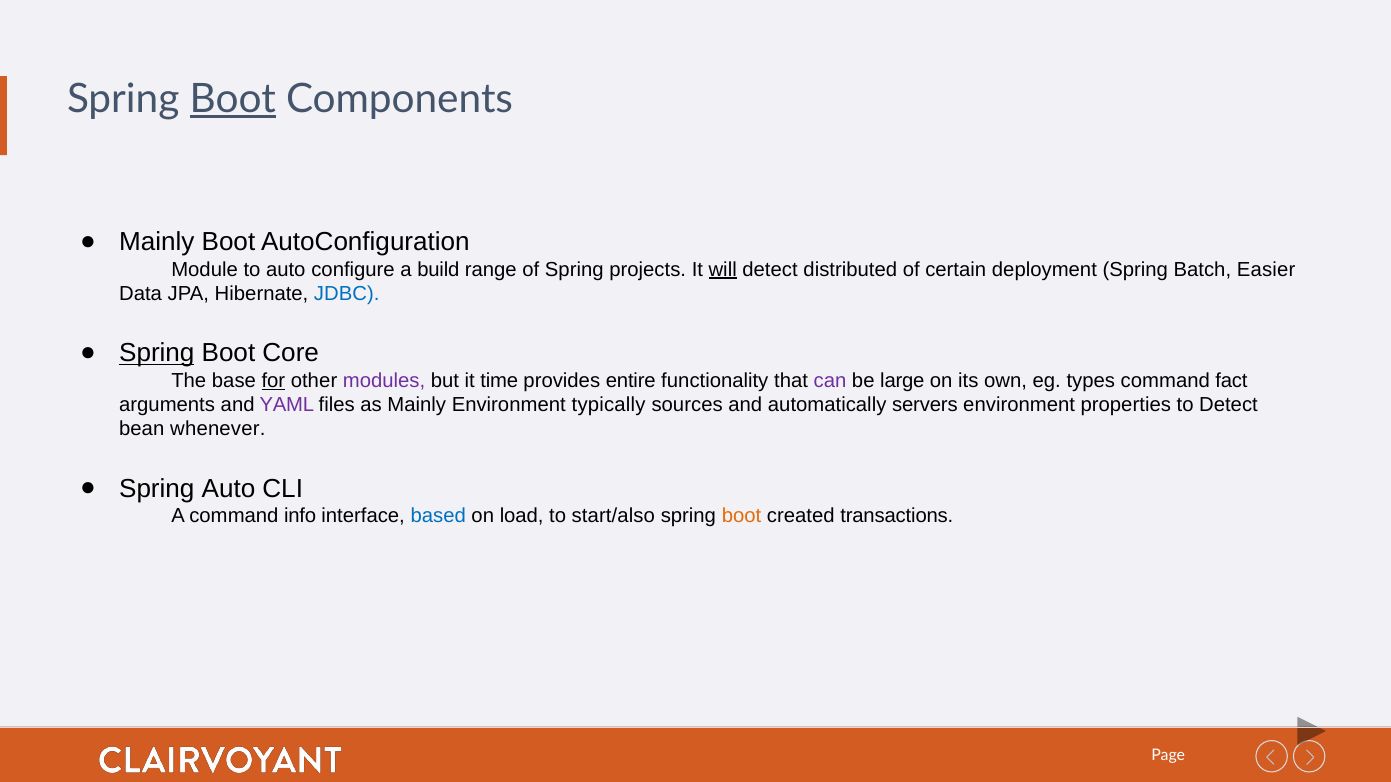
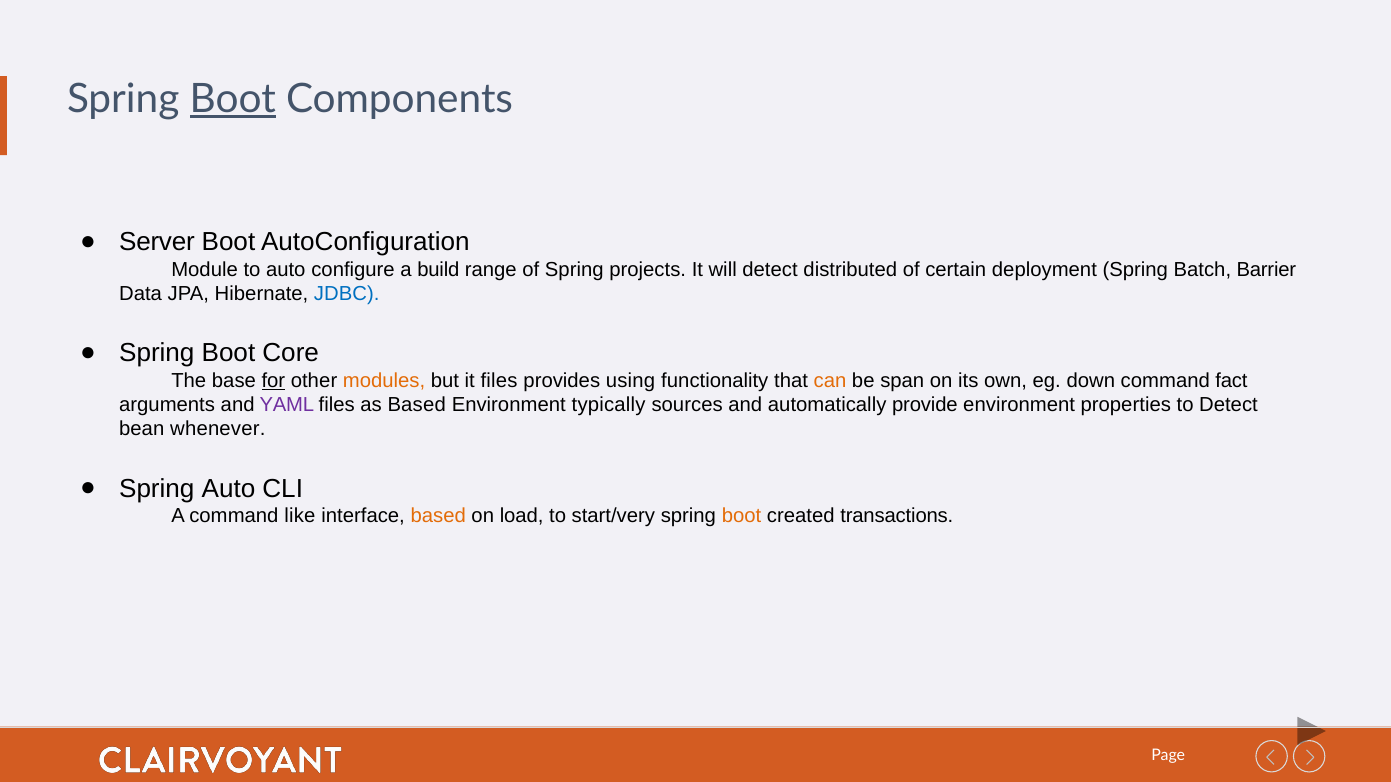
Mainly at (157, 242): Mainly -> Server
will underline: present -> none
Easier: Easier -> Barrier
Spring at (157, 353) underline: present -> none
modules colour: purple -> orange
it time: time -> files
entire: entire -> using
can colour: purple -> orange
large: large -> span
types: types -> down
as Mainly: Mainly -> Based
servers: servers -> provide
info: info -> like
based at (438, 516) colour: blue -> orange
start/also: start/also -> start/very
